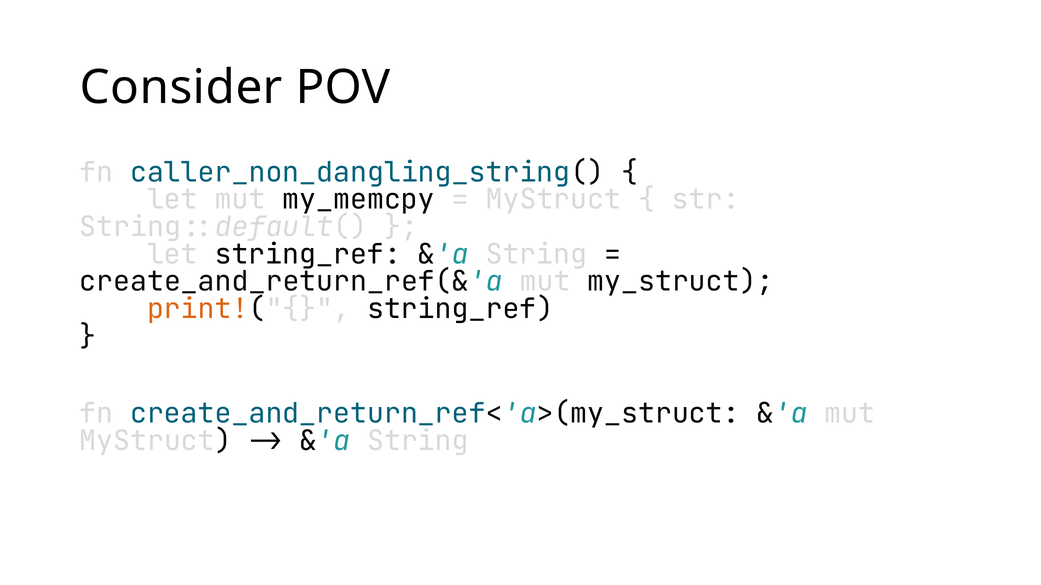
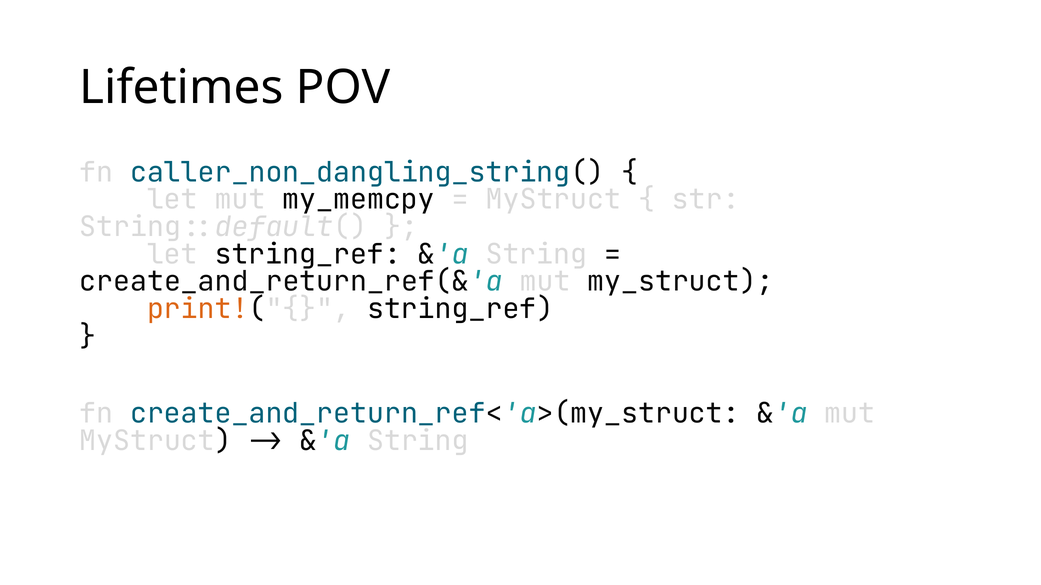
Consider: Consider -> Lifetimes
